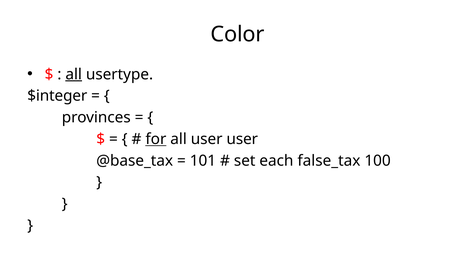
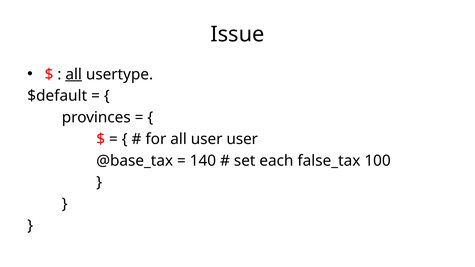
Color: Color -> Issue
$integer: $integer -> $default
for underline: present -> none
101: 101 -> 140
